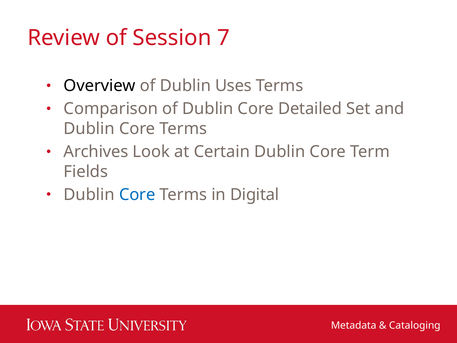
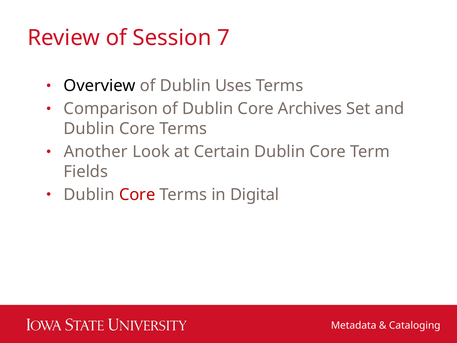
Detailed: Detailed -> Archives
Archives: Archives -> Another
Core at (137, 195) colour: blue -> red
